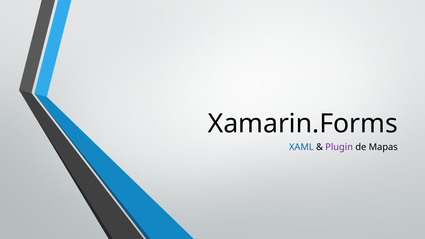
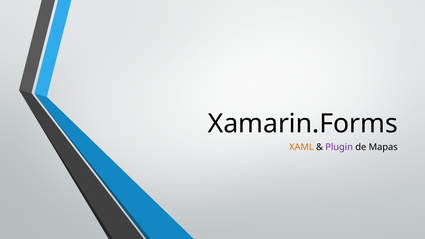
XAML colour: blue -> orange
